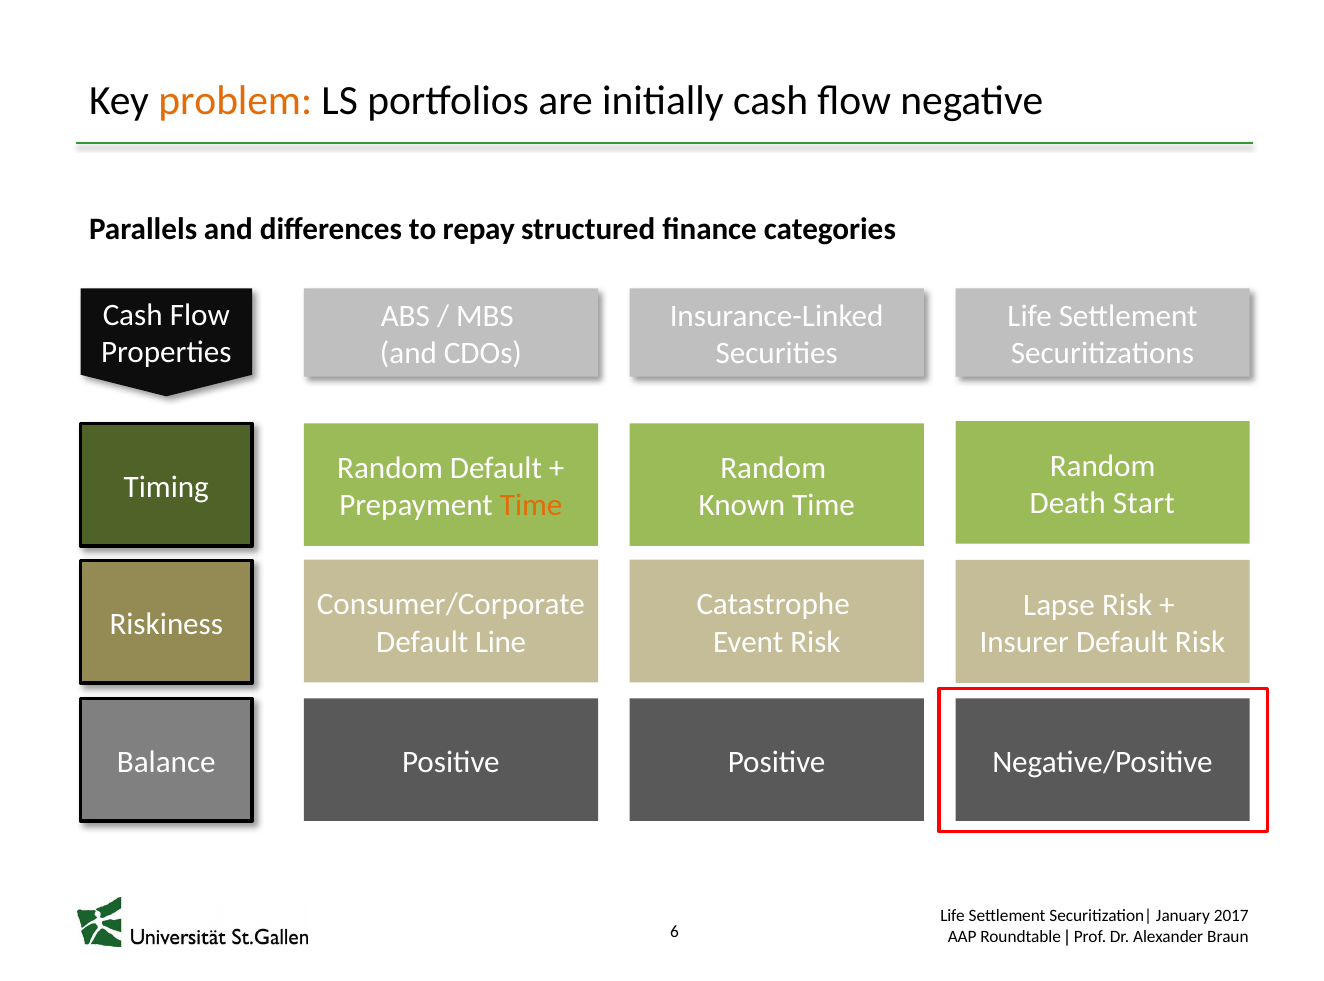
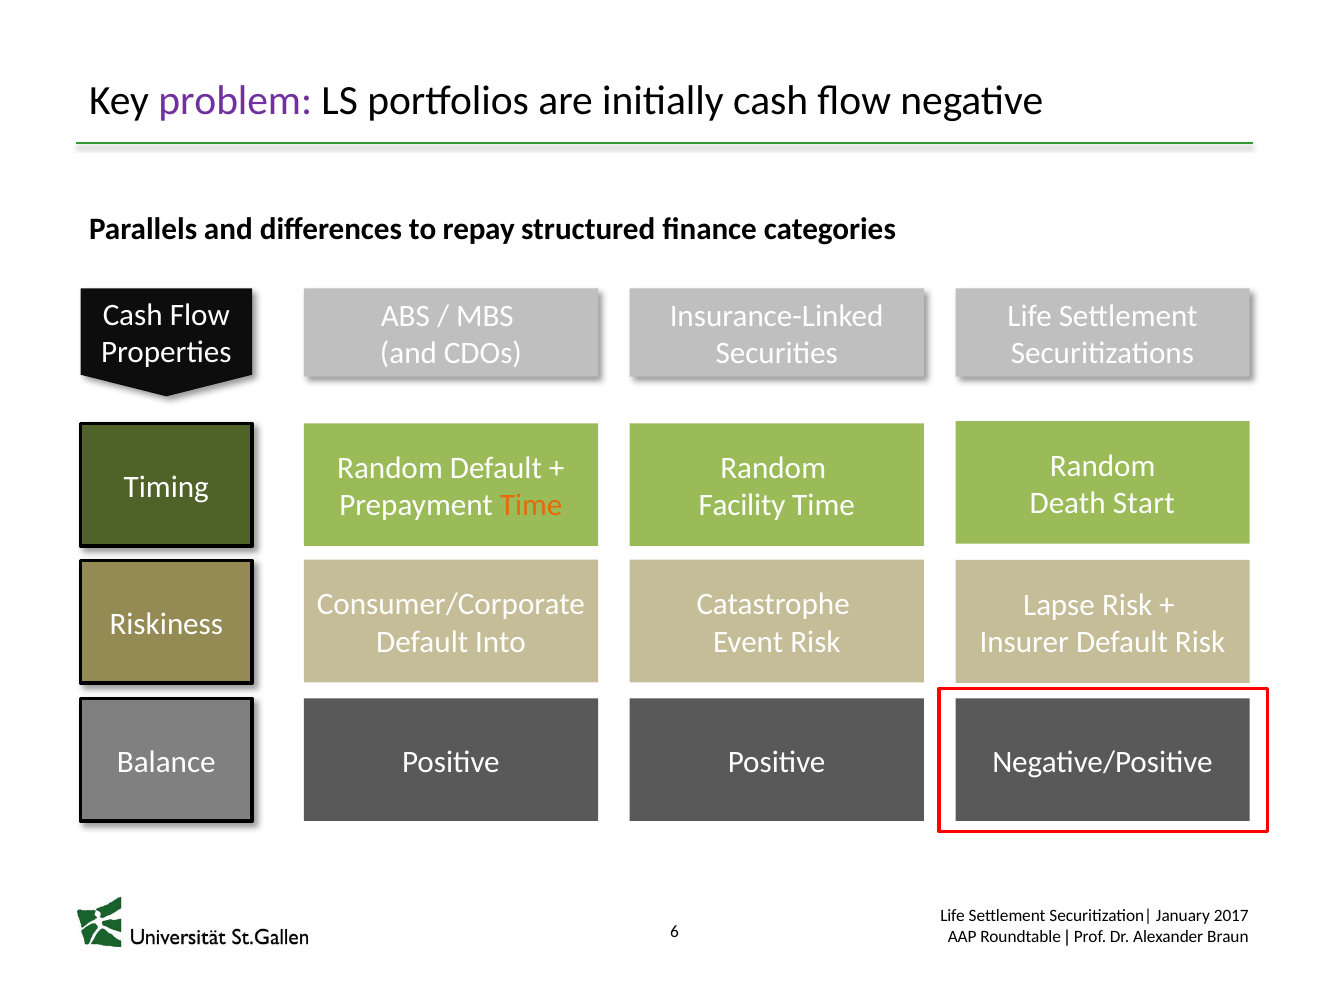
problem colour: orange -> purple
Known: Known -> Facility
Line: Line -> Into
